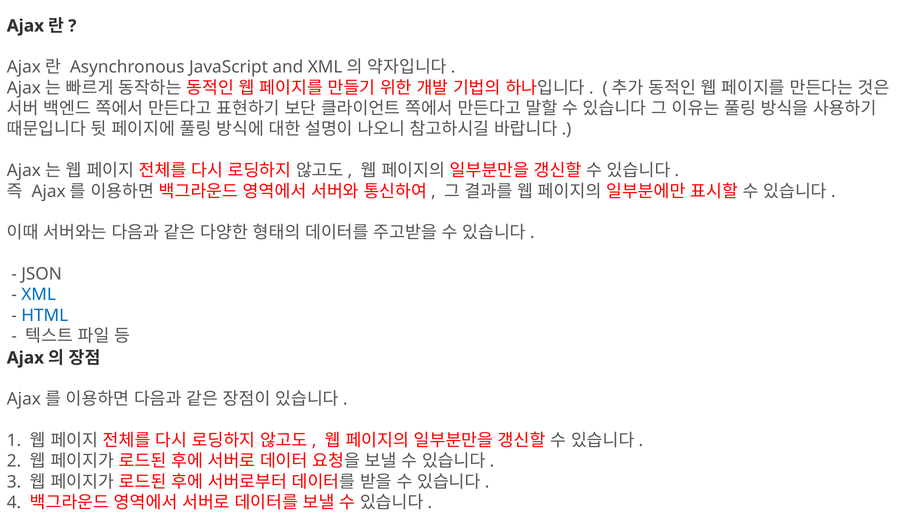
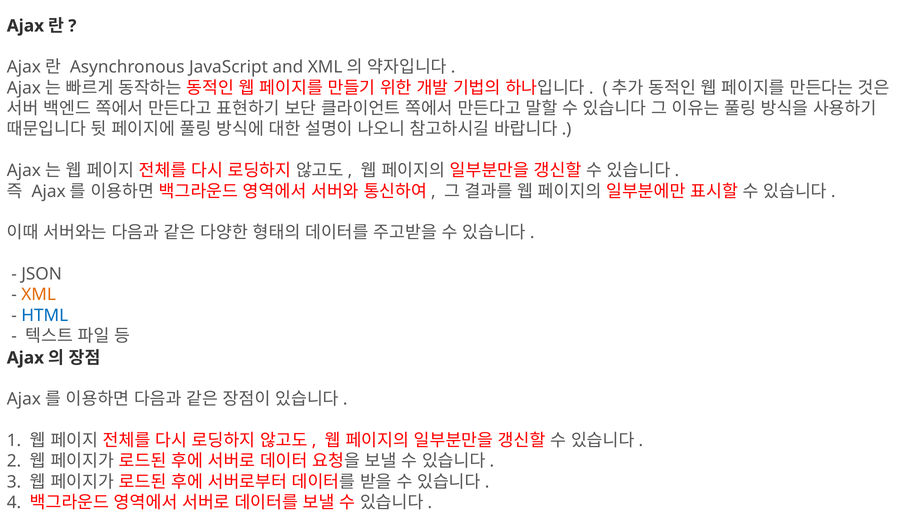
XML colour: blue -> orange
